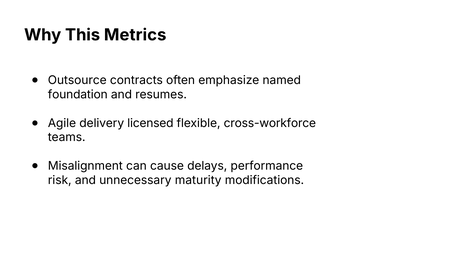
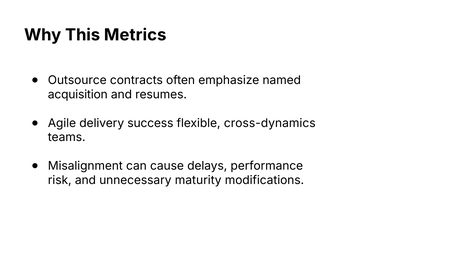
foundation: foundation -> acquisition
licensed: licensed -> success
cross-workforce: cross-workforce -> cross-dynamics
